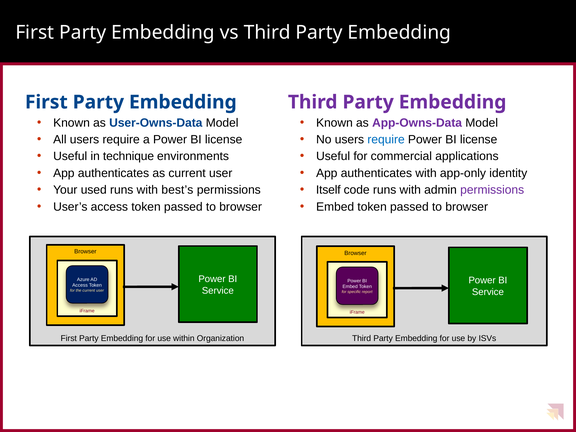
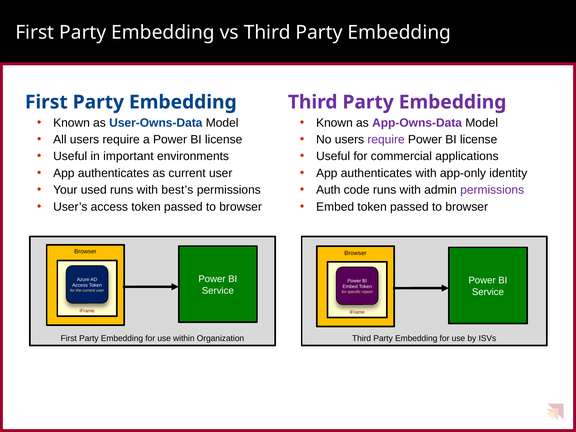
require at (386, 140) colour: blue -> purple
technique: technique -> important
Itself: Itself -> Auth
